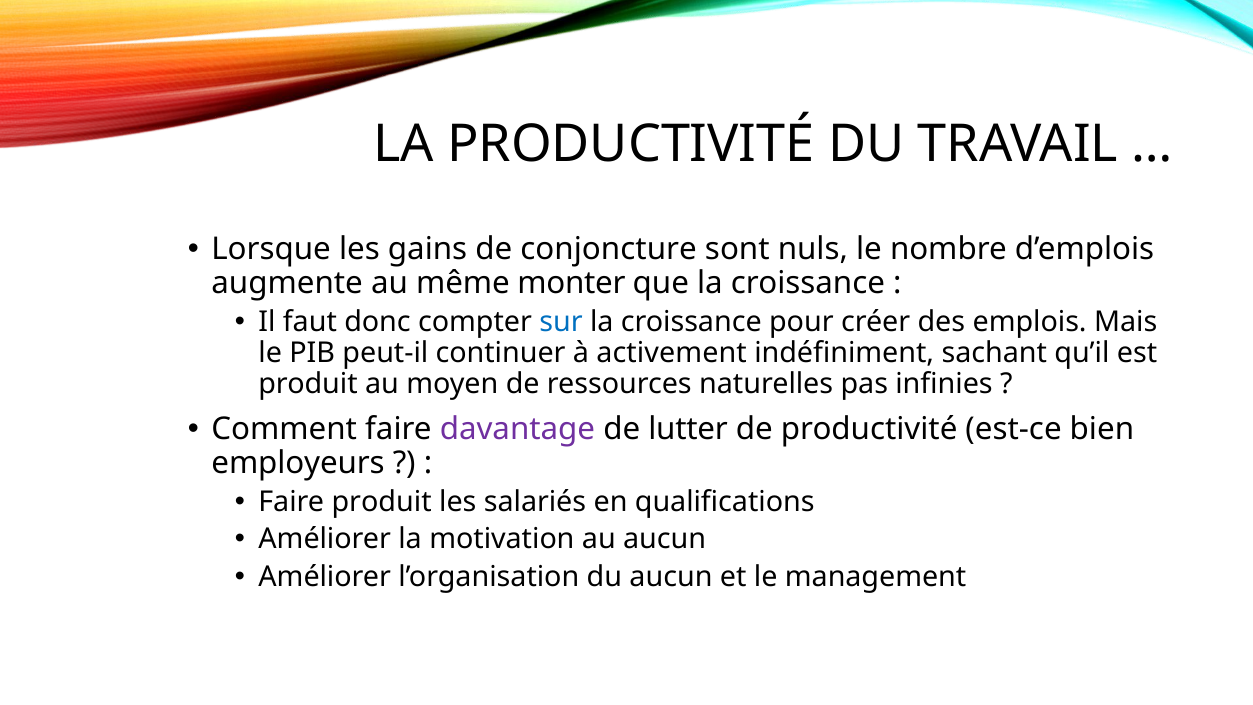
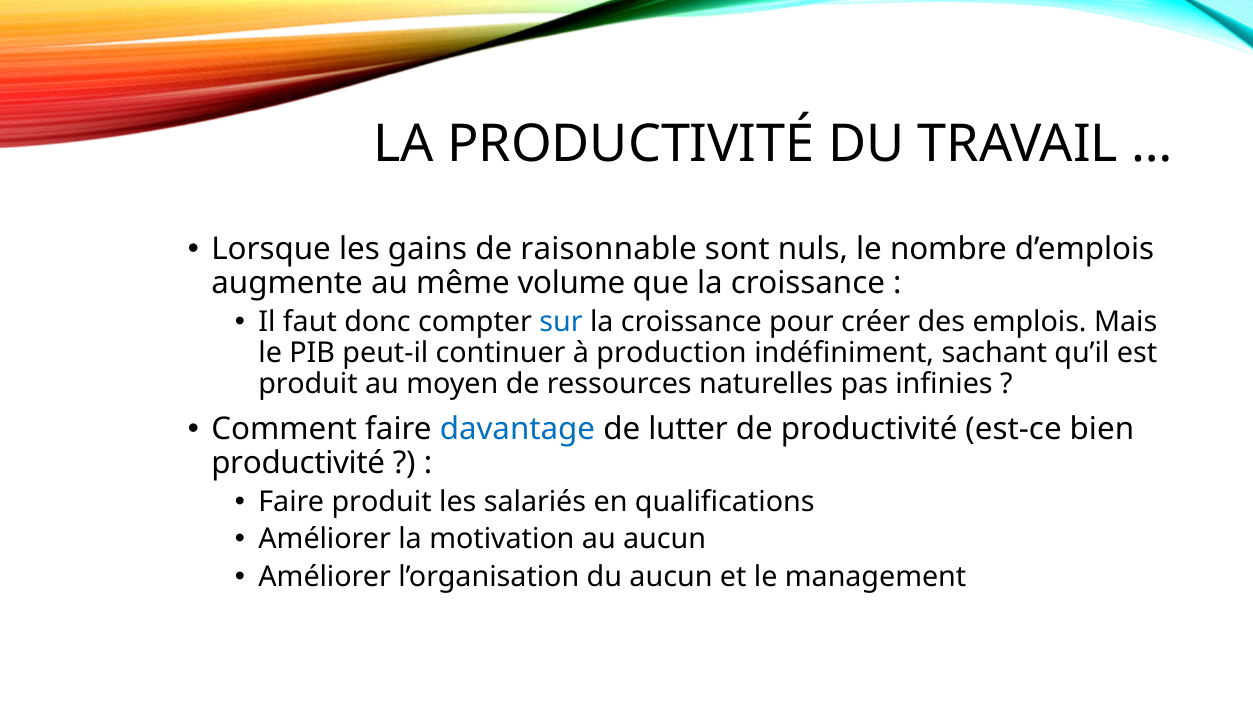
conjoncture: conjoncture -> raisonnable
monter: monter -> volume
activement: activement -> production
davantage colour: purple -> blue
employeurs at (298, 463): employeurs -> productivité
